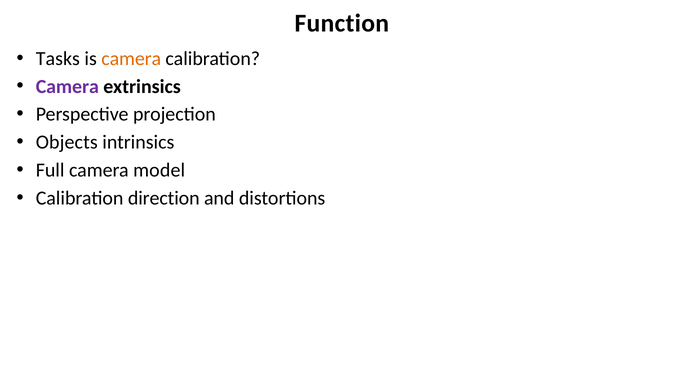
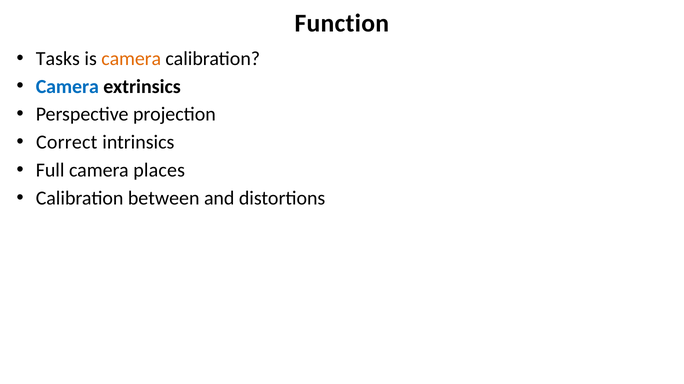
Camera at (67, 87) colour: purple -> blue
Objects: Objects -> Correct
model: model -> places
direction: direction -> between
